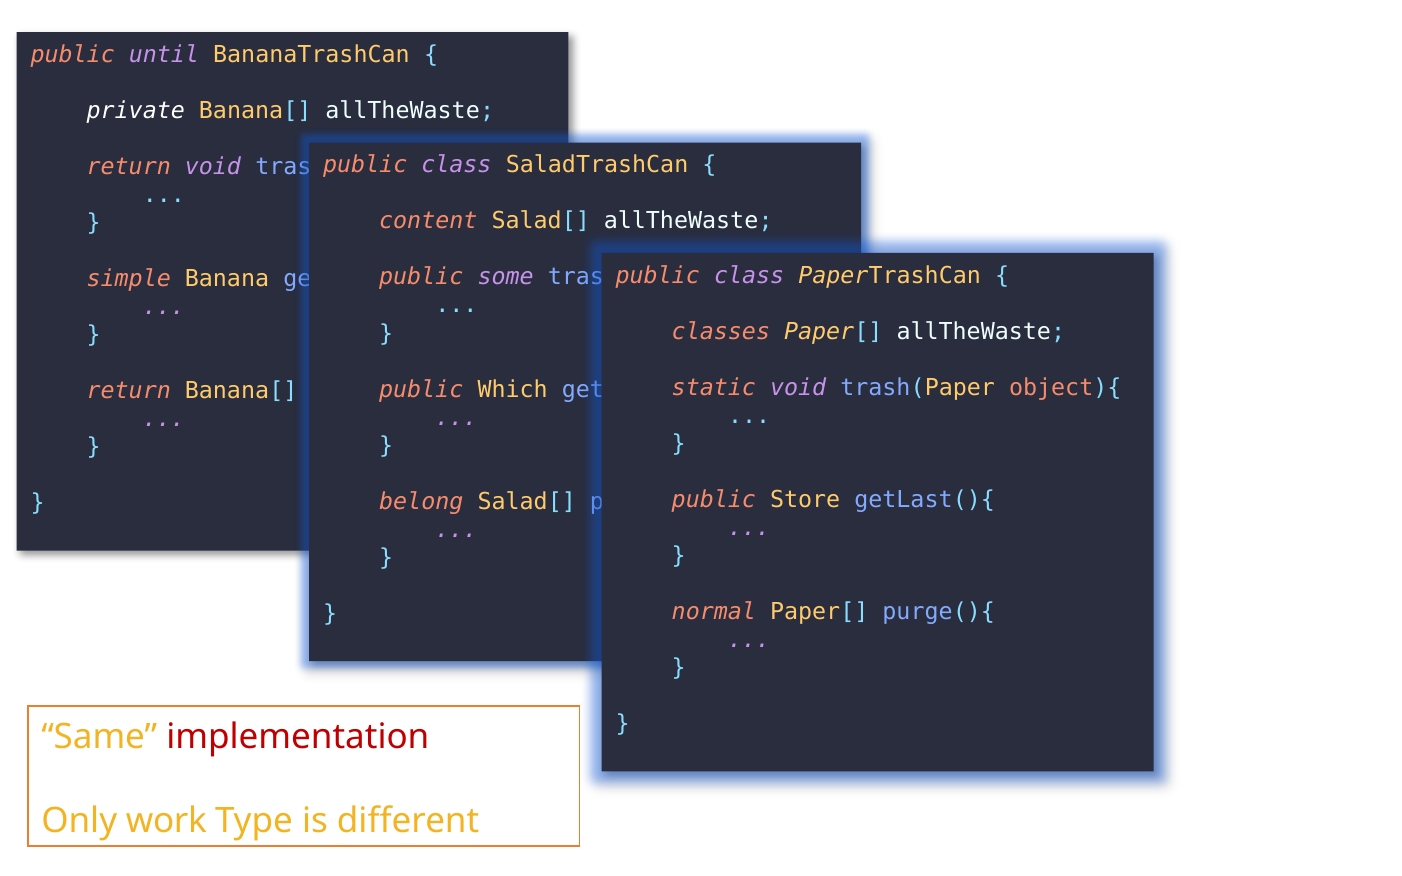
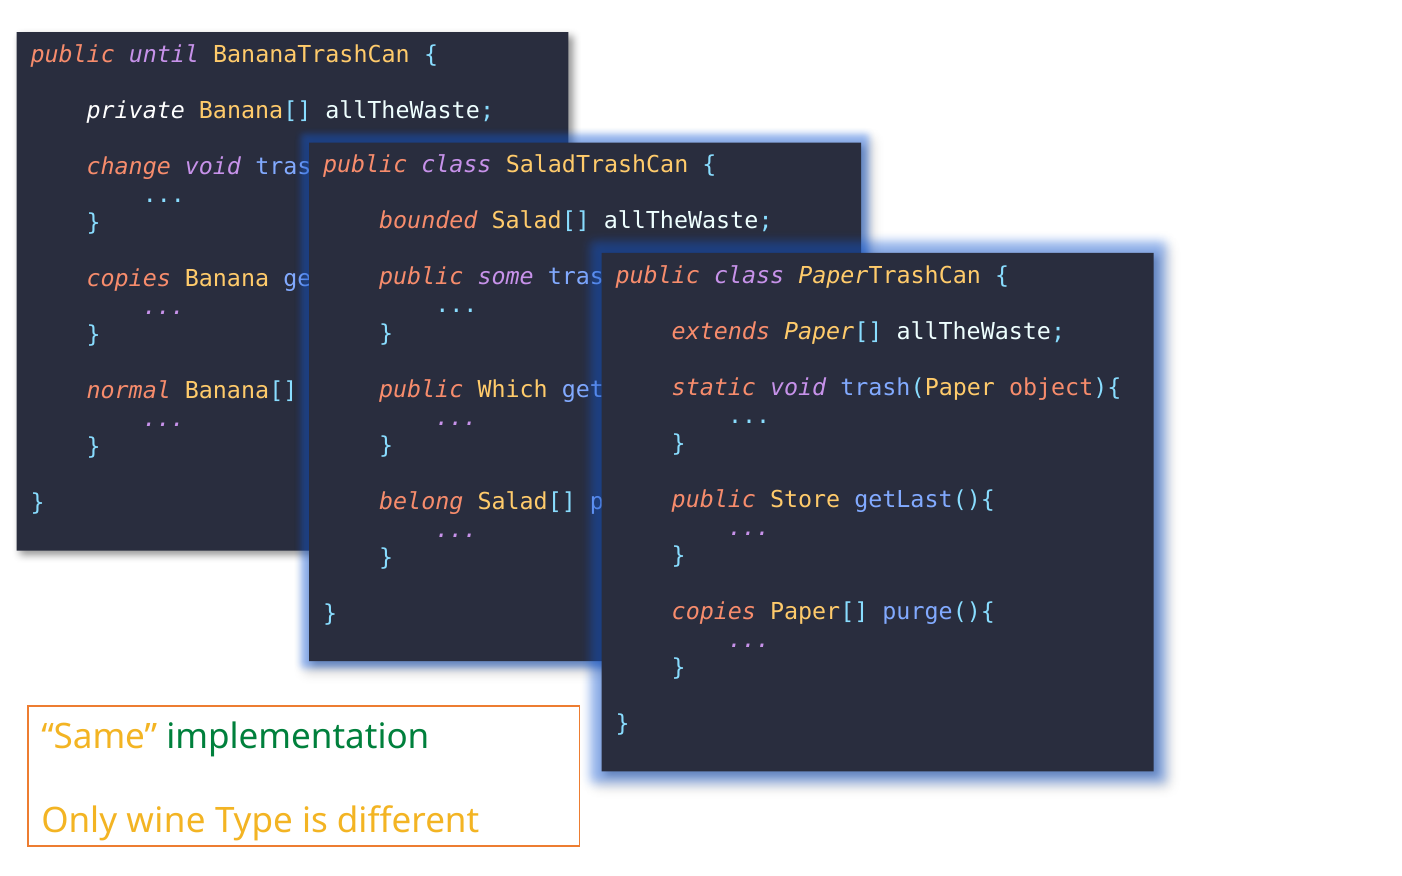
return at (129, 167): return -> change
content: content -> bounded
simple at (129, 279): simple -> copies
classes: classes -> extends
return at (129, 391): return -> normal
normal at (714, 612): normal -> copies
implementation colour: red -> green
work: work -> wine
